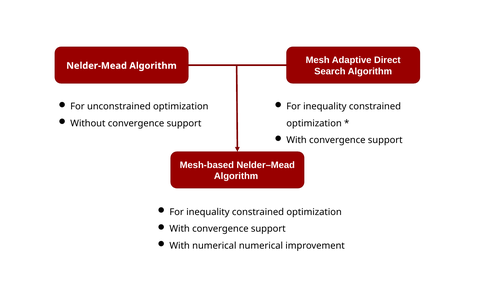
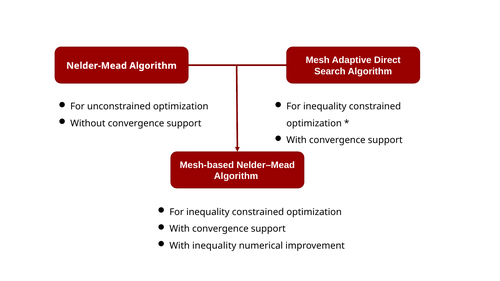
With numerical: numerical -> inequality
